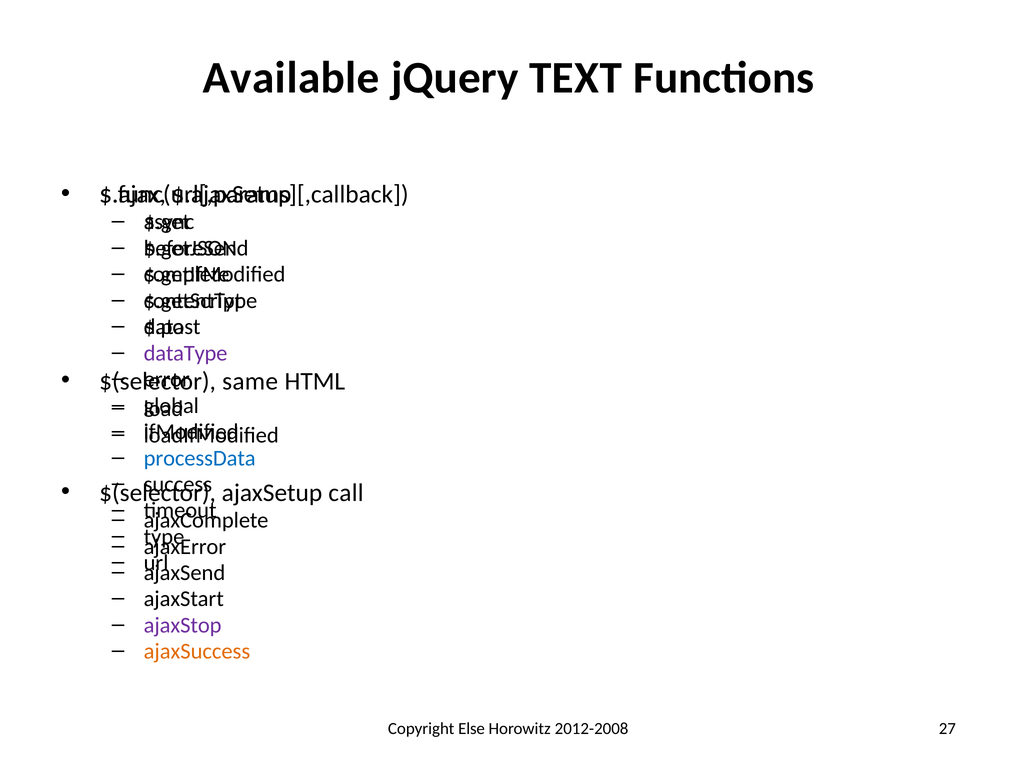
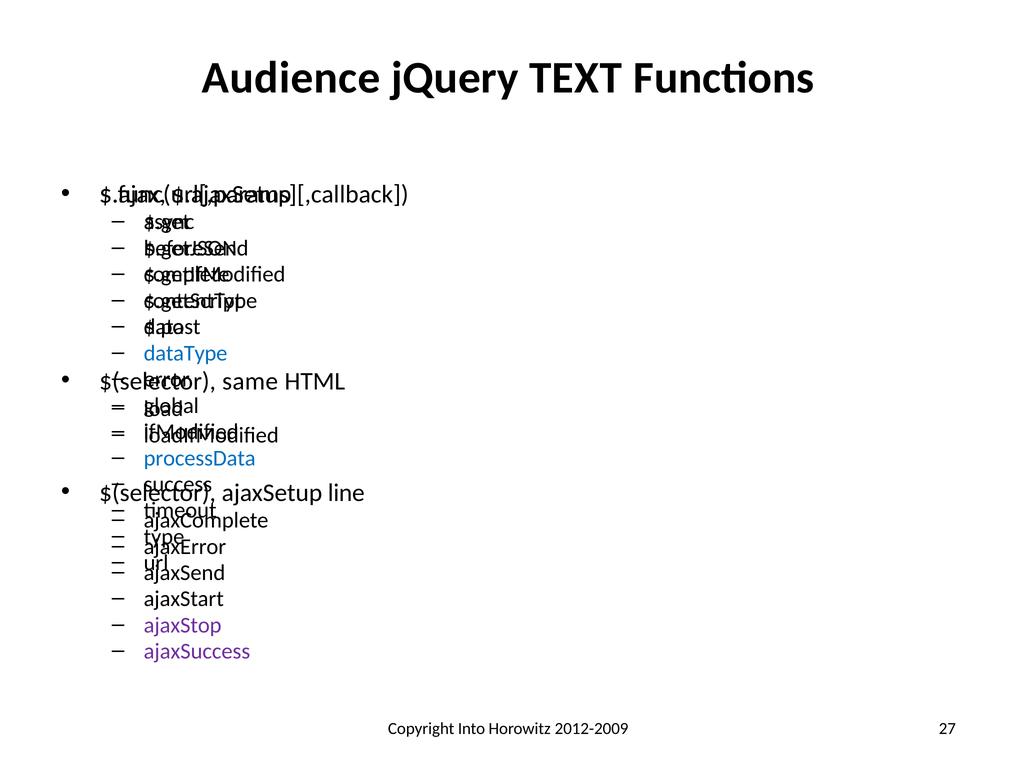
Available: Available -> Audience
dataType colour: purple -> blue
call: call -> line
ajaxSuccess colour: orange -> purple
Else: Else -> Into
2012-2008: 2012-2008 -> 2012-2009
